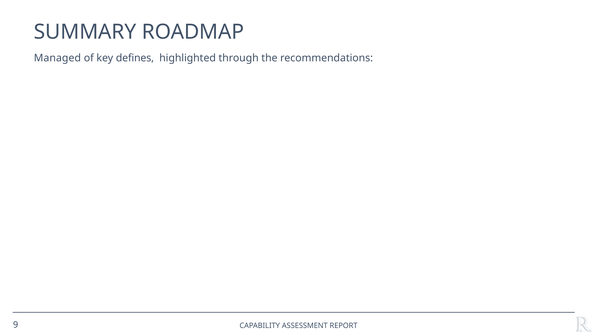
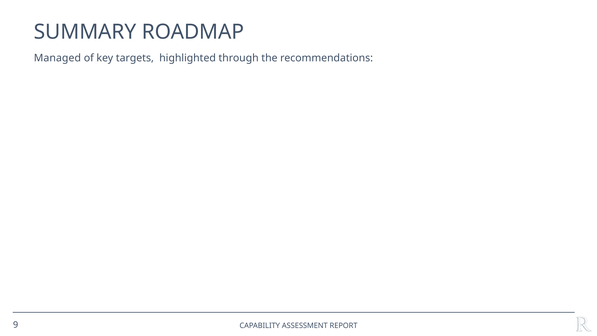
defines: defines -> targets
